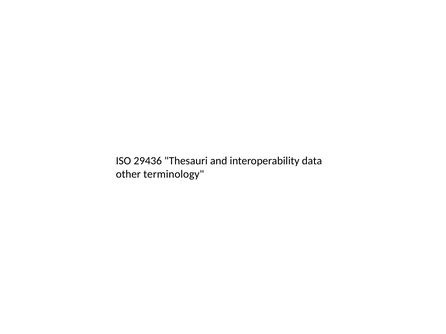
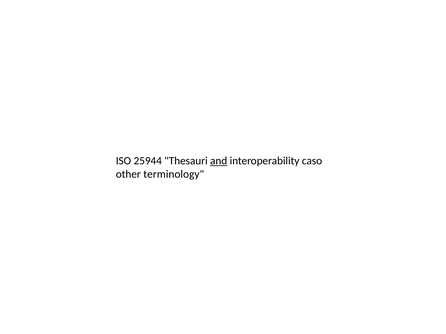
29436: 29436 -> 25944
and underline: none -> present
data: data -> caso
